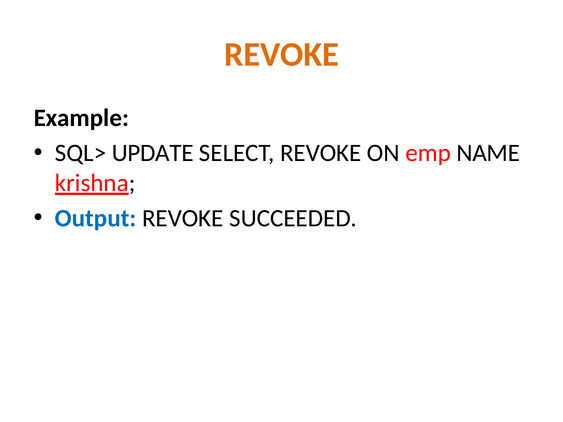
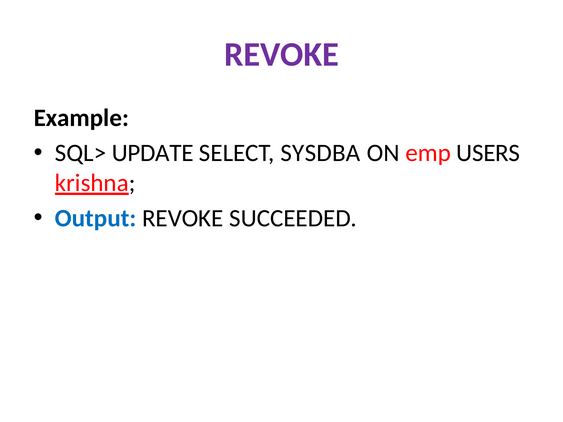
REVOKE at (281, 55) colour: orange -> purple
SELECT REVOKE: REVOKE -> SYSDBA
NAME: NAME -> USERS
